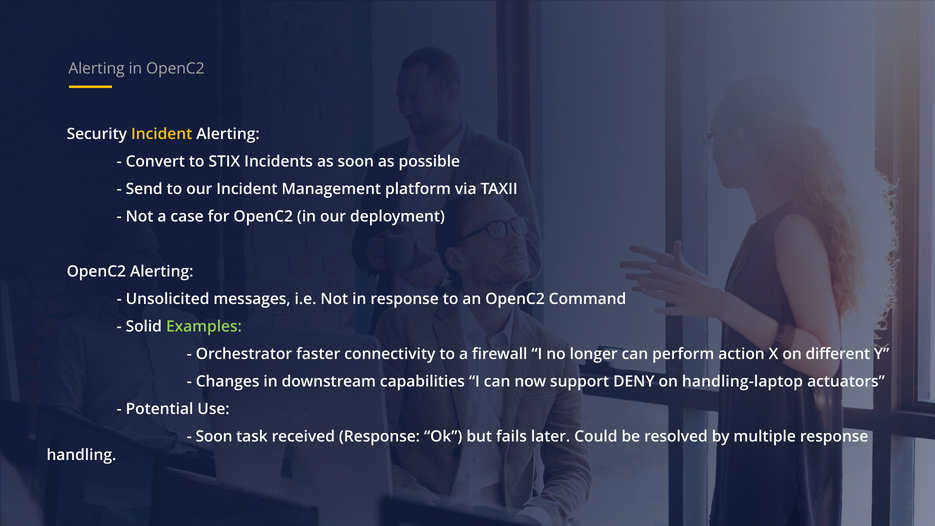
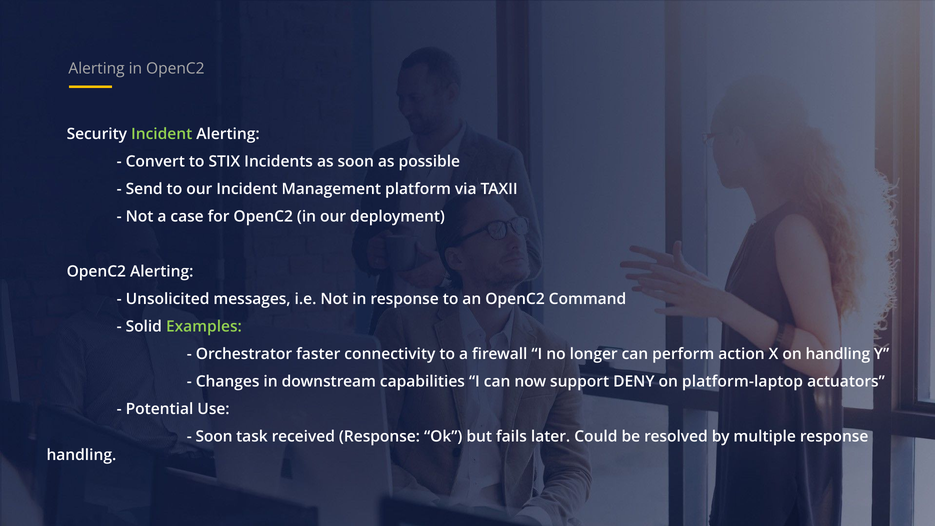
Incident at (162, 134) colour: yellow -> light green
on different: different -> handling
handling-laptop: handling-laptop -> platform-laptop
